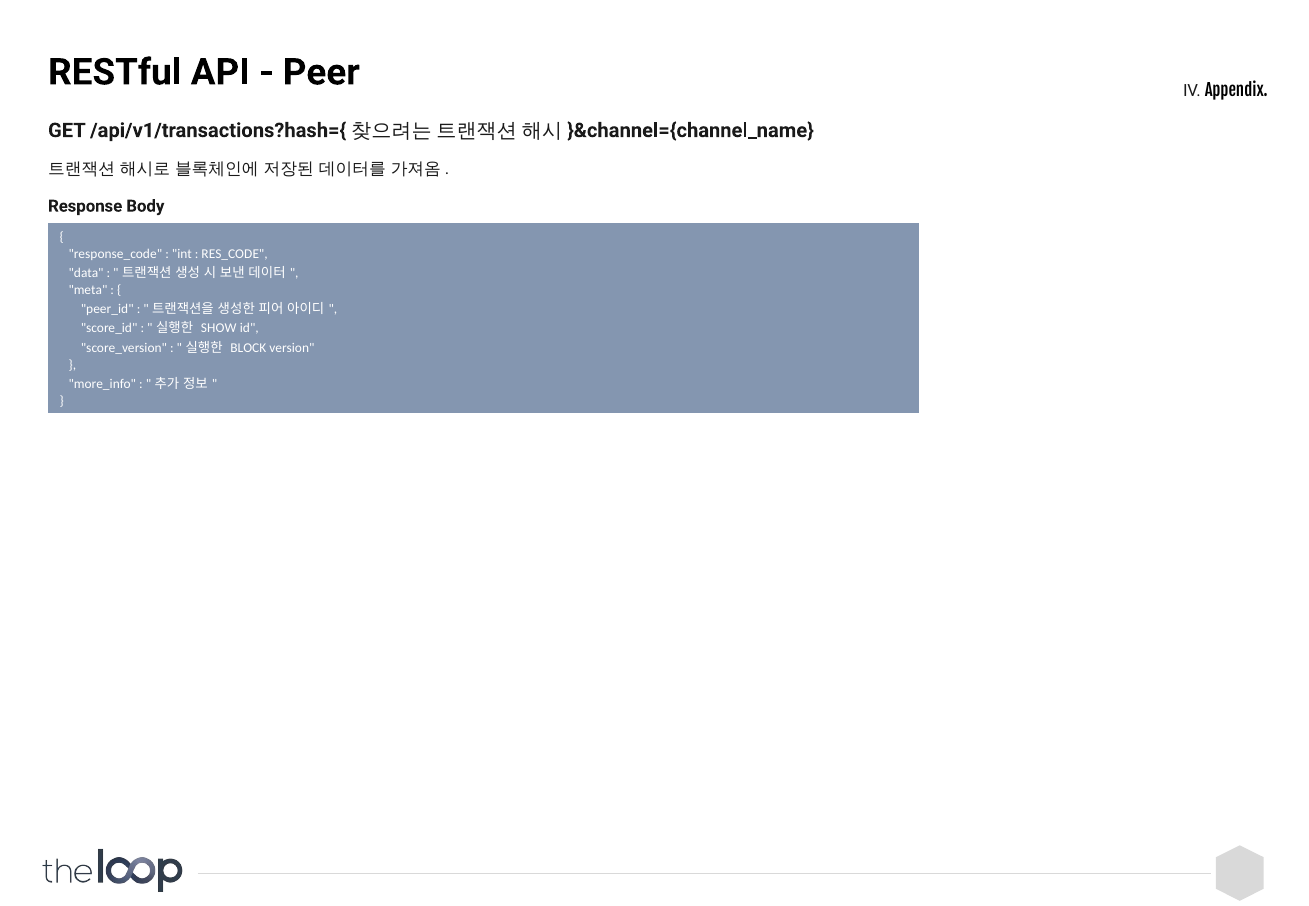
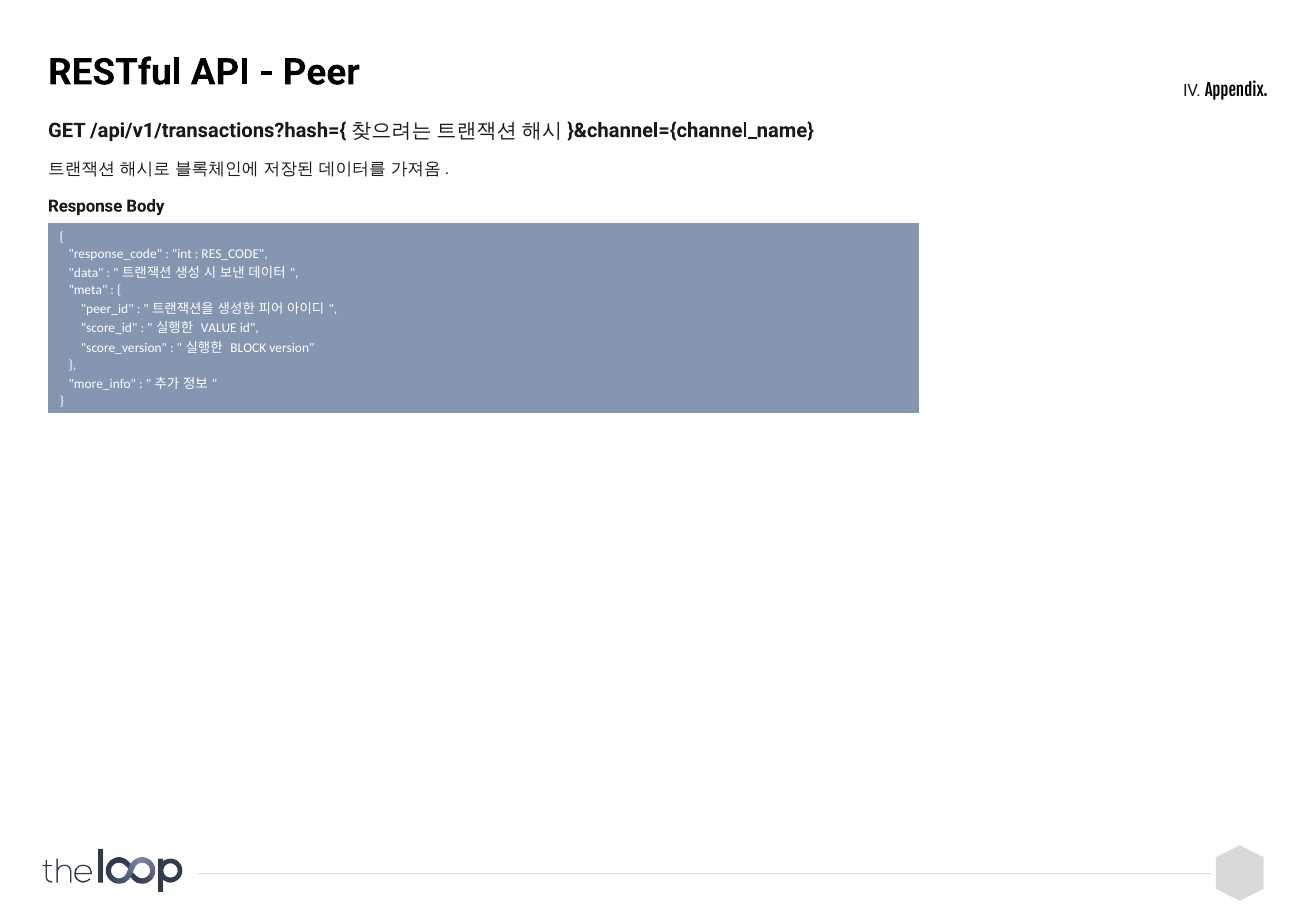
SHOW: SHOW -> VALUE
